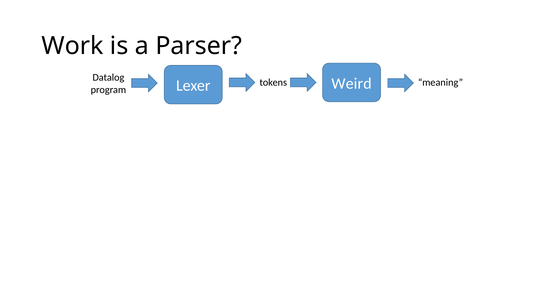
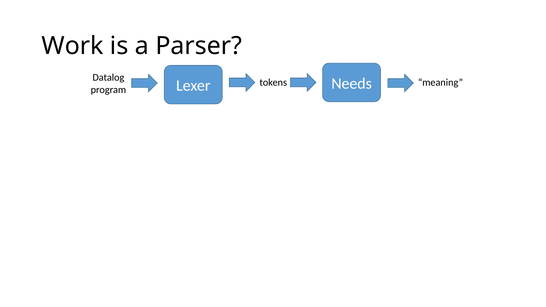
Weird: Weird -> Needs
